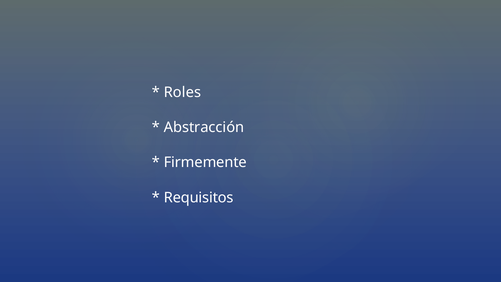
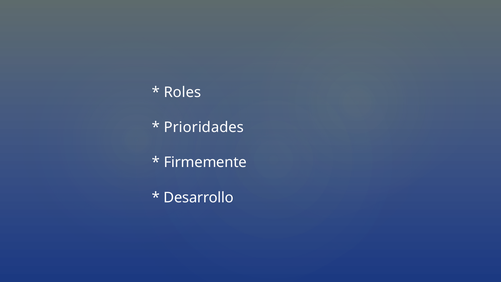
Abstracción: Abstracción -> Prioridades
Requisitos: Requisitos -> Desarrollo
